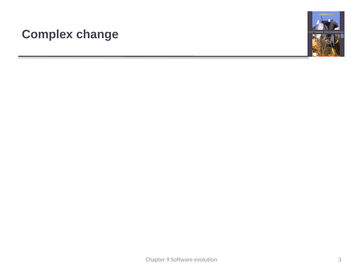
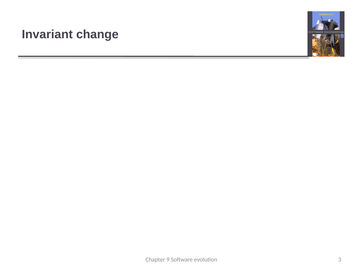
Complex: Complex -> Invariant
